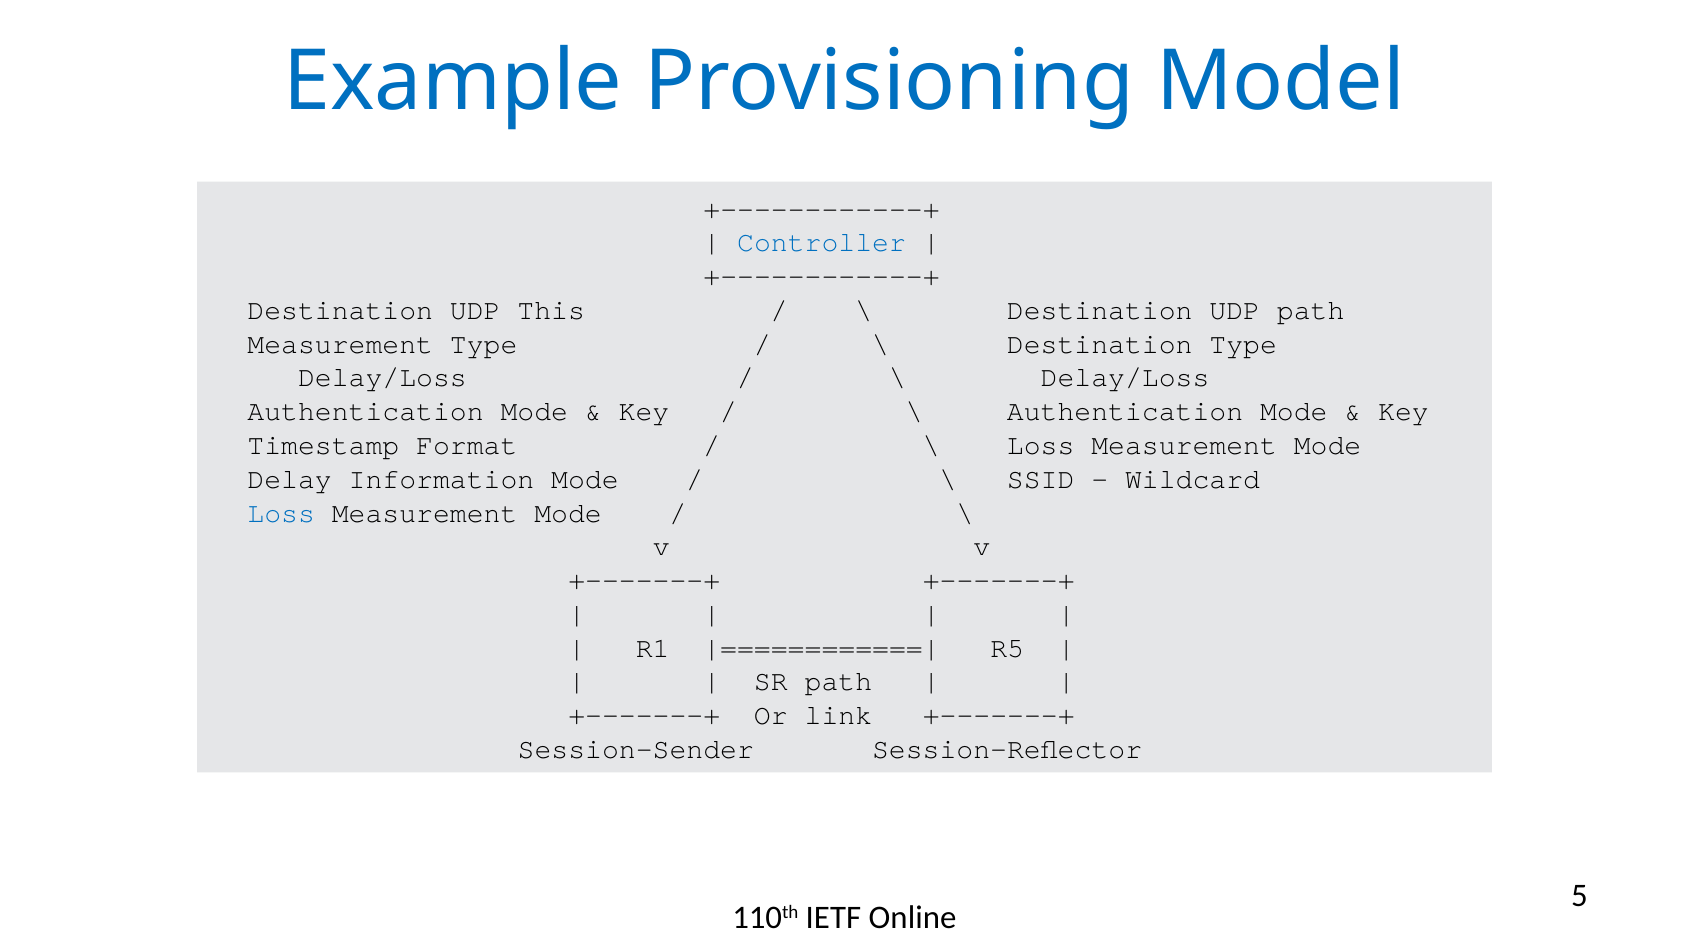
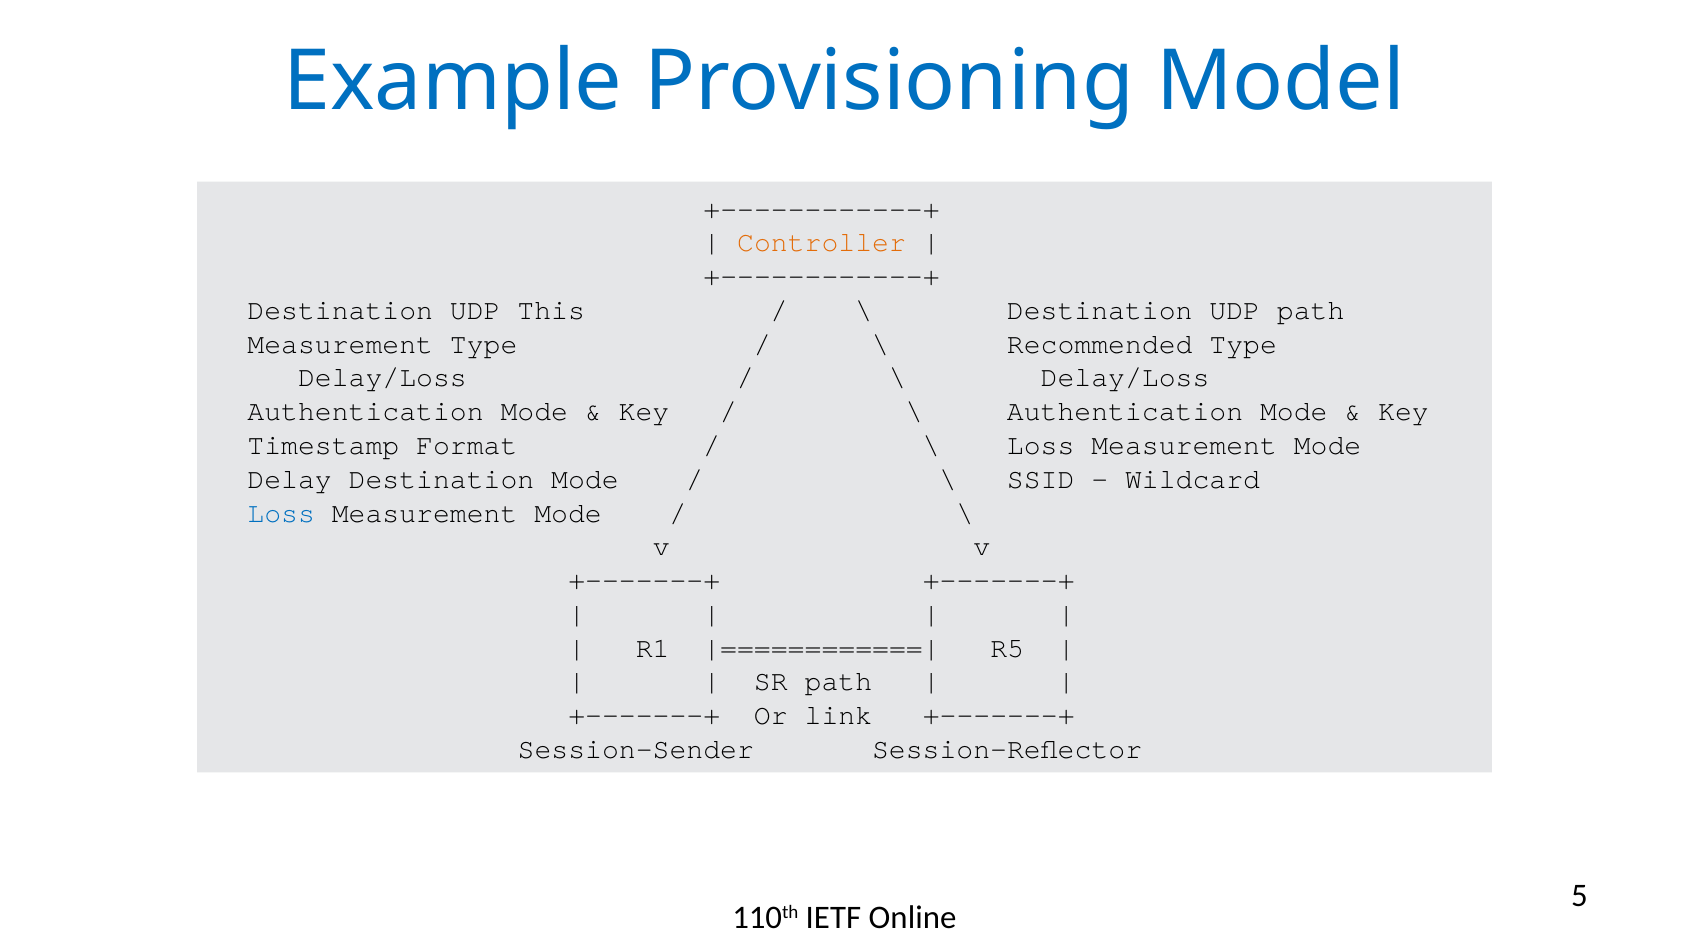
Controller colour: blue -> orange
Destination at (1100, 344): Destination -> Recommended
Delay Information: Information -> Destination
